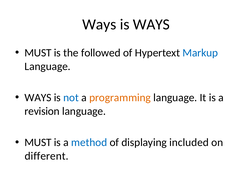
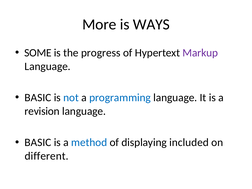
Ways at (99, 24): Ways -> More
MUST at (38, 53): MUST -> SOME
followed: followed -> progress
Markup colour: blue -> purple
WAYS at (38, 98): WAYS -> BASIC
programming colour: orange -> blue
MUST at (38, 142): MUST -> BASIC
